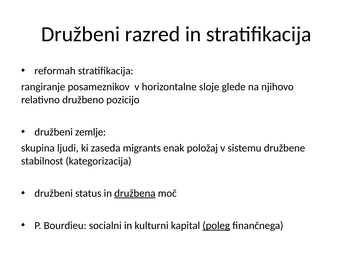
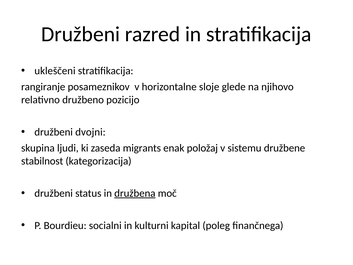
reformah: reformah -> ukleščeni
zemlje: zemlje -> dvojni
poleg underline: present -> none
